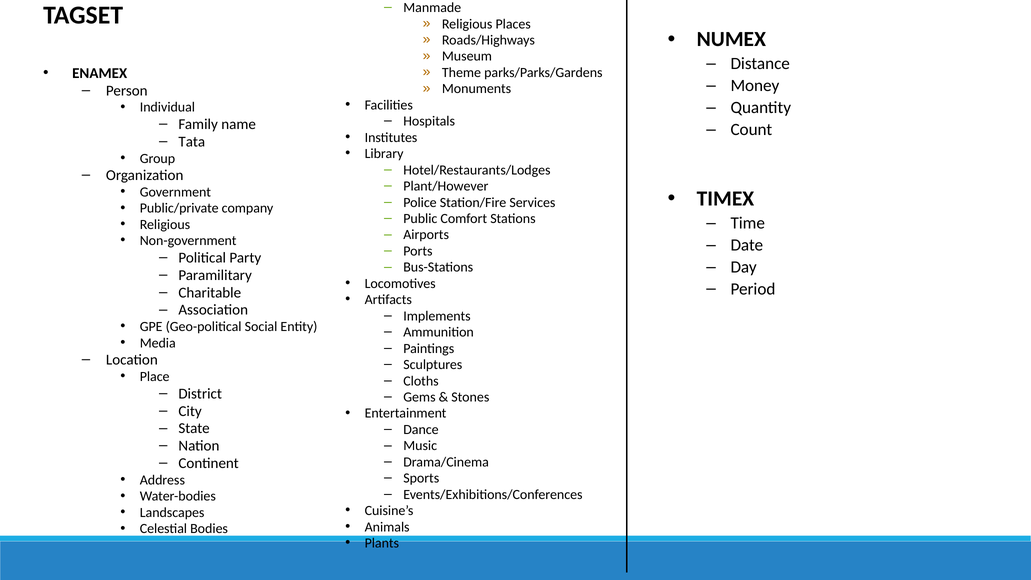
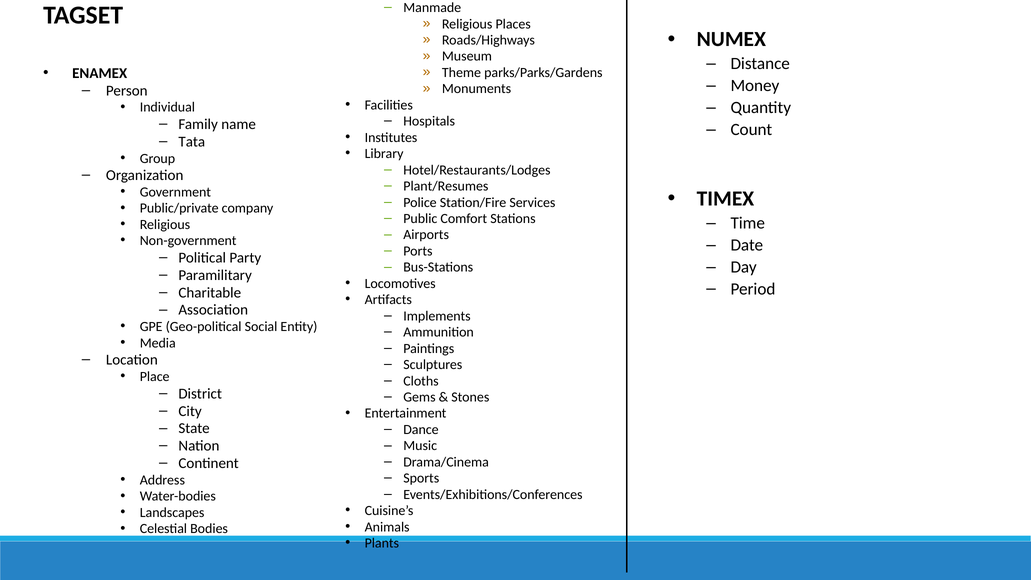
Plant/However: Plant/However -> Plant/Resumes
